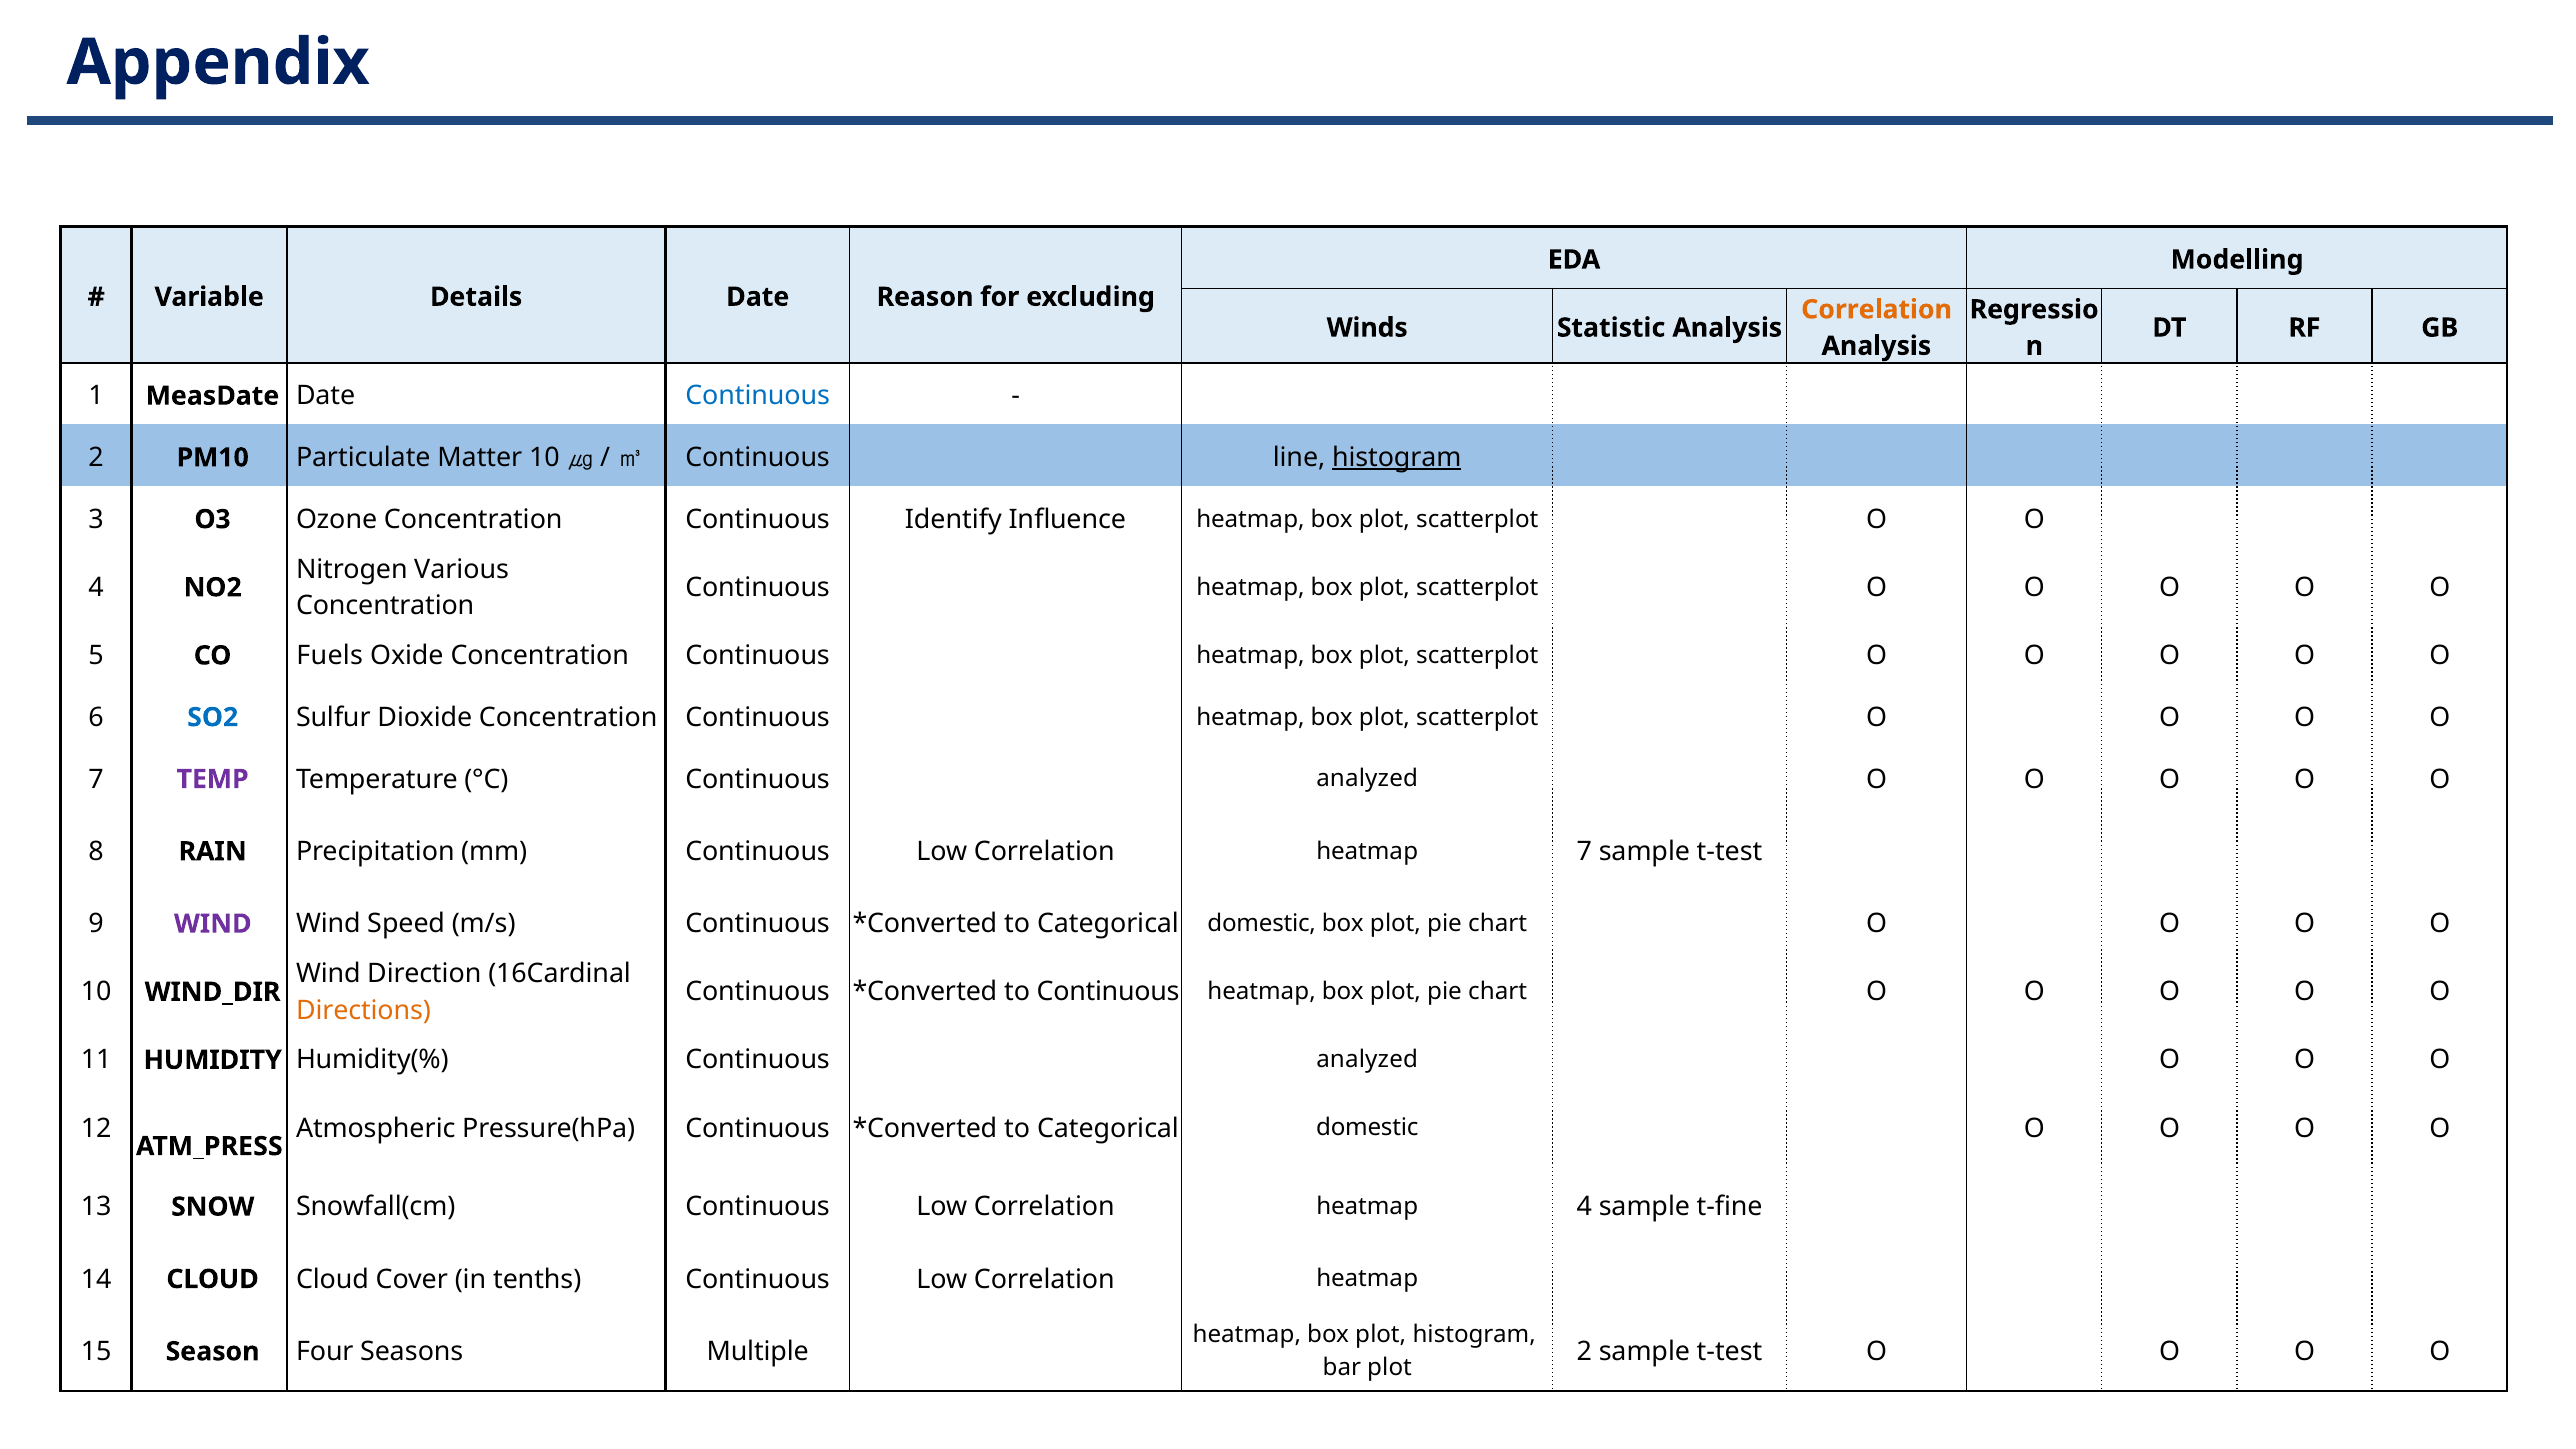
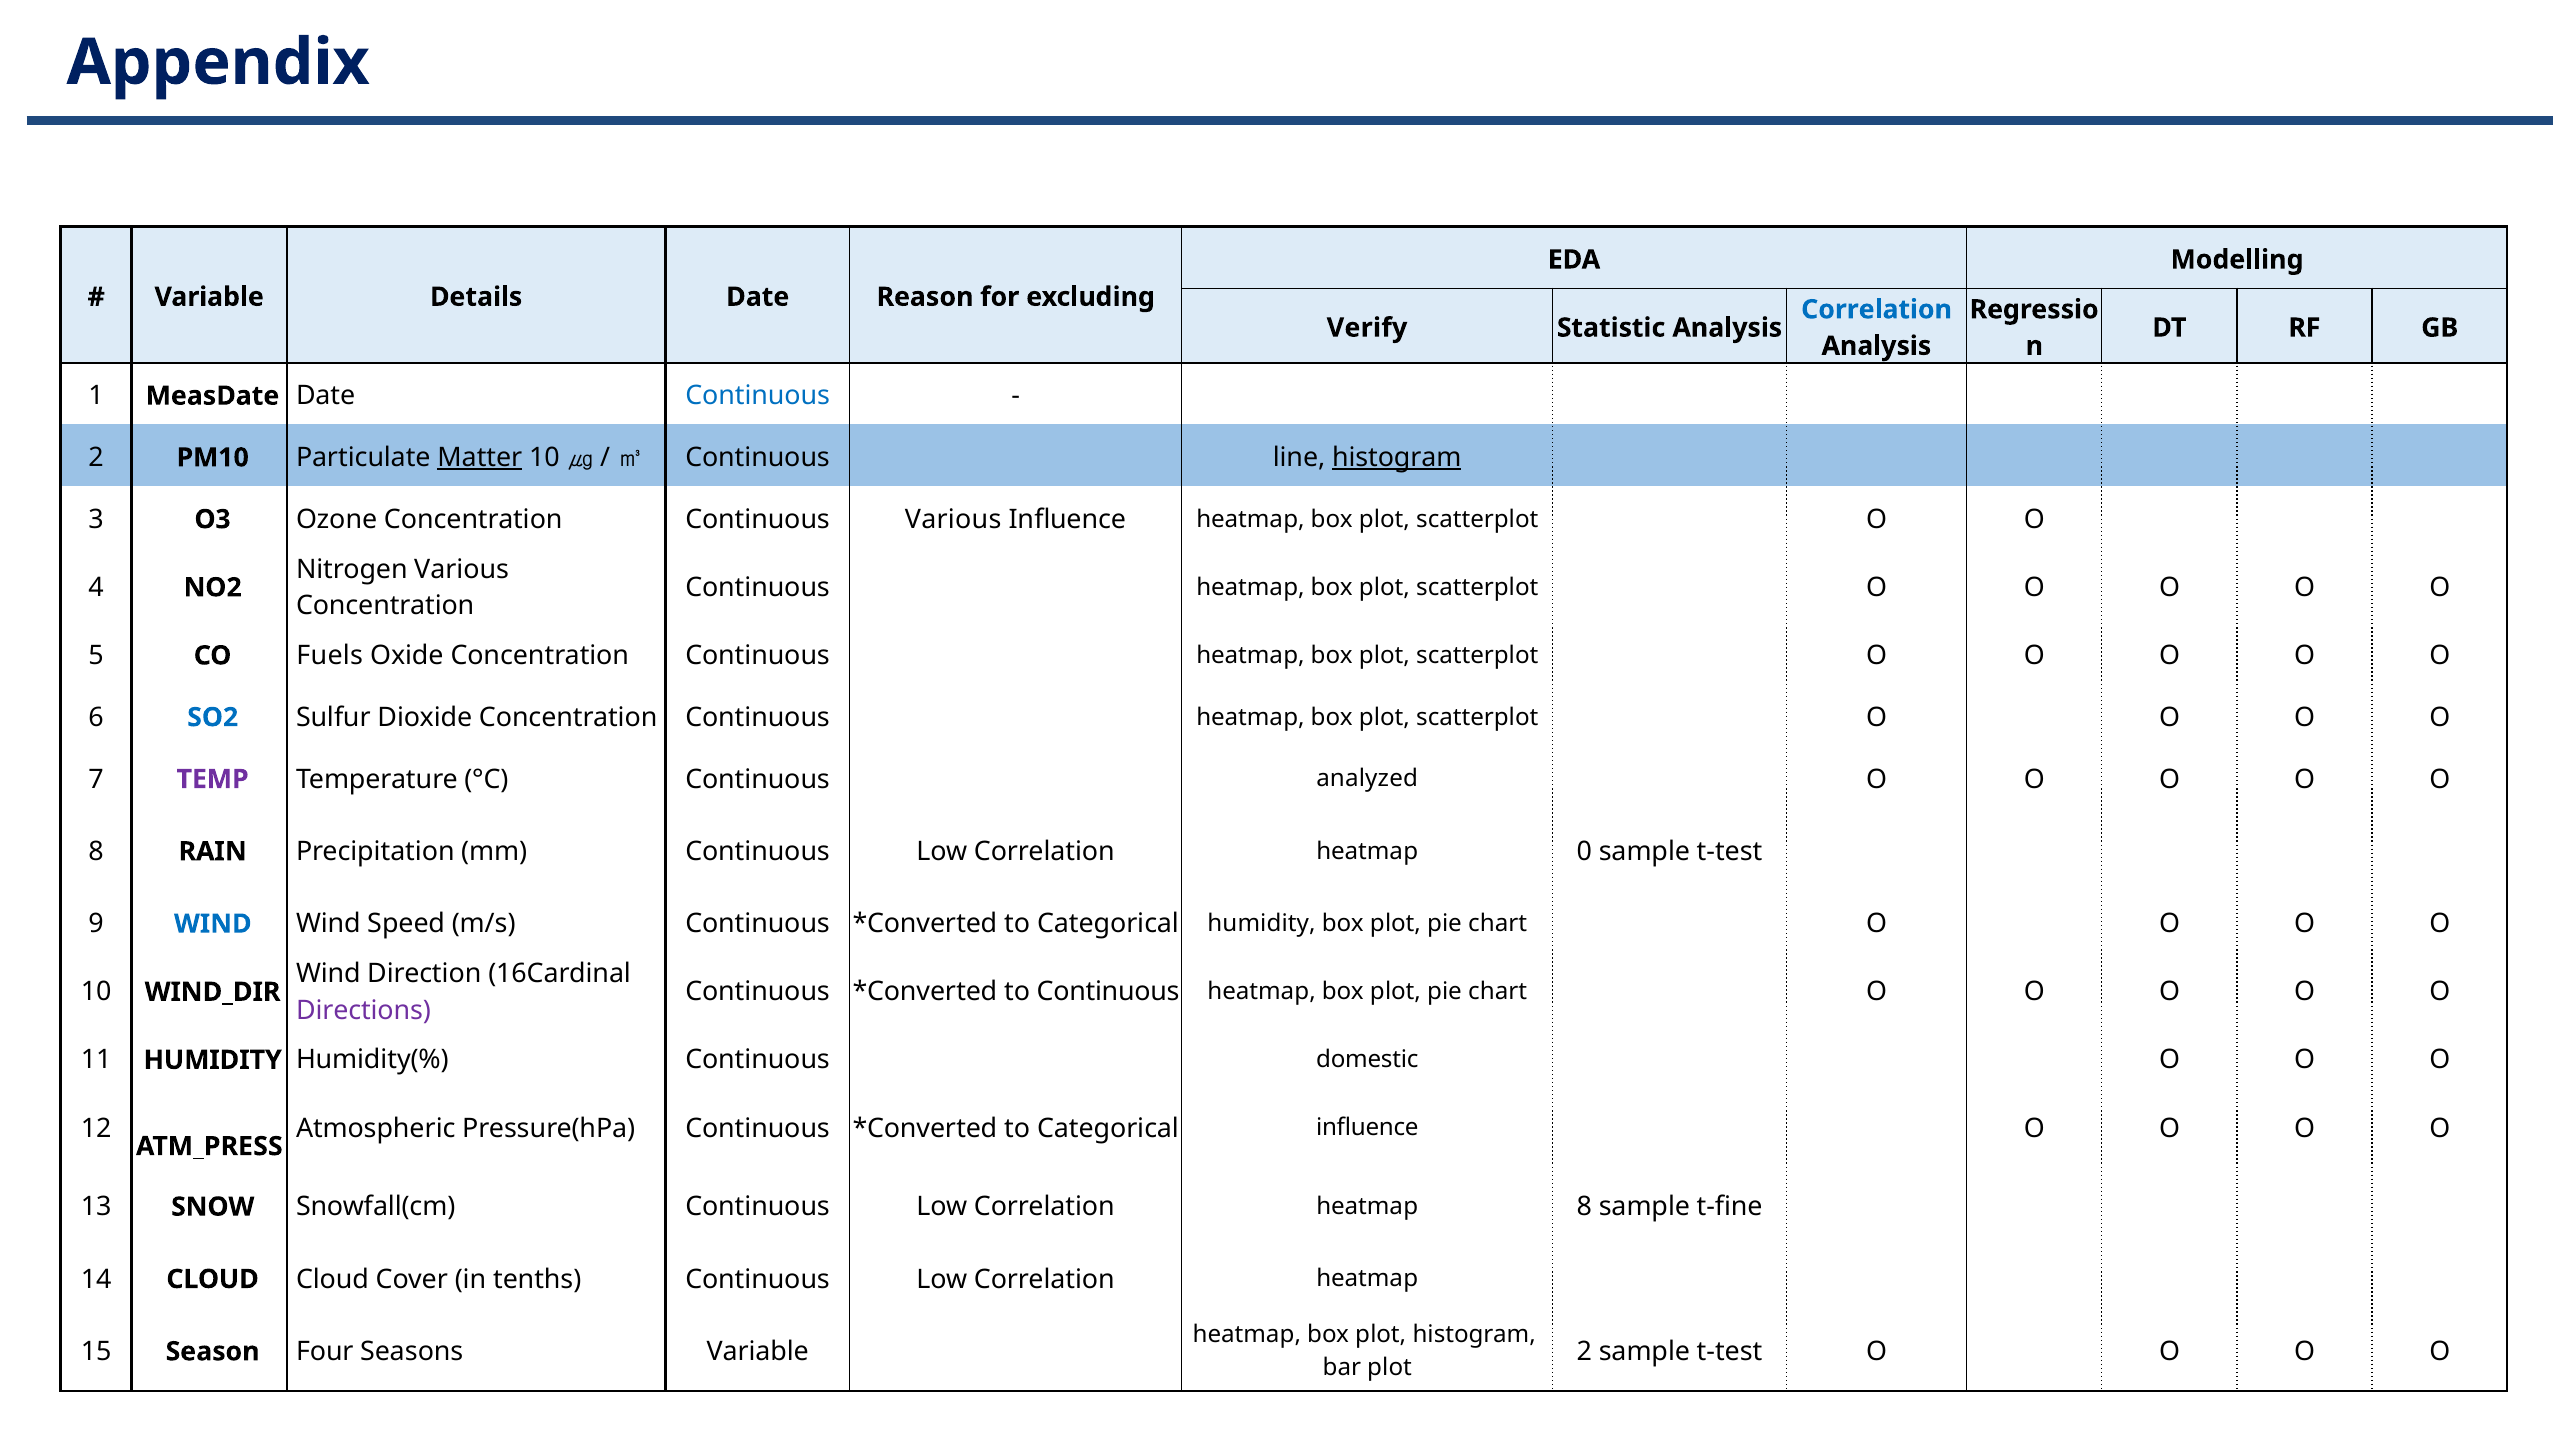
Correlation at (1877, 310) colour: orange -> blue
Winds: Winds -> Verify
Matter underline: none -> present
Continuous Identify: Identify -> Various
heatmap 7: 7 -> 0
WIND at (213, 924) colour: purple -> blue
domestic at (1262, 924): domestic -> humidity
Directions colour: orange -> purple
Humidity(% Continuous analyzed: analyzed -> domestic
domestic at (1367, 1128): domestic -> influence
heatmap 4: 4 -> 8
Seasons Multiple: Multiple -> Variable
